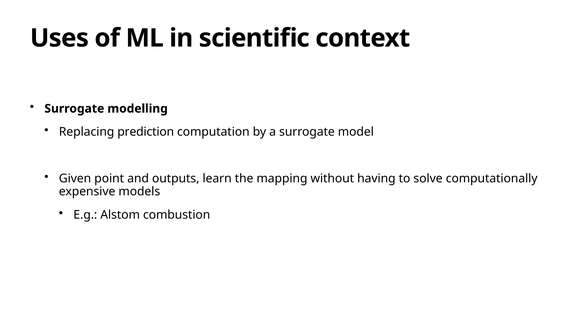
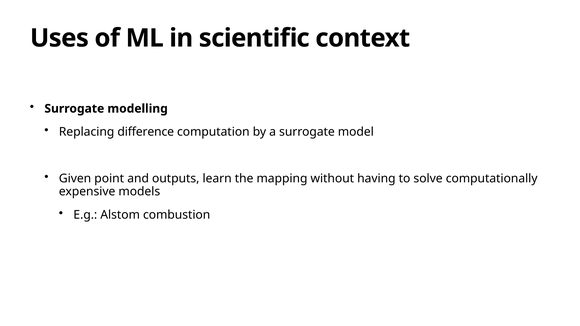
prediction: prediction -> difference
